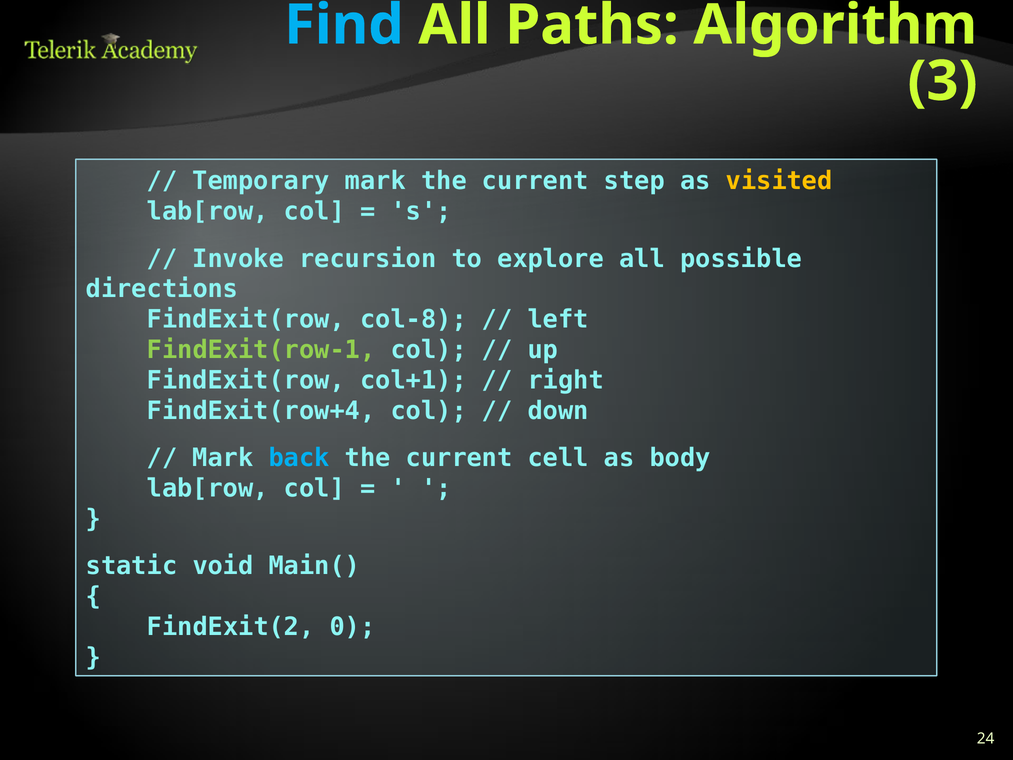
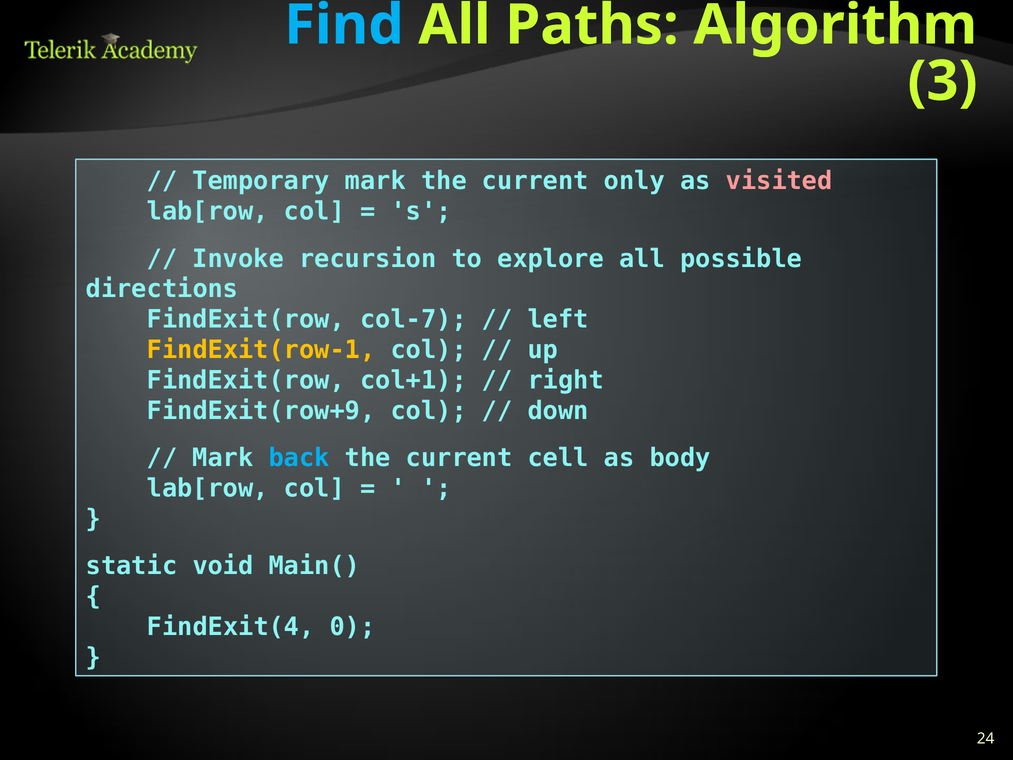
step: step -> only
visited colour: yellow -> pink
col-8: col-8 -> col-7
FindExit(row-1 colour: light green -> yellow
FindExit(row+4: FindExit(row+4 -> FindExit(row+9
FindExit(2: FindExit(2 -> FindExit(4
